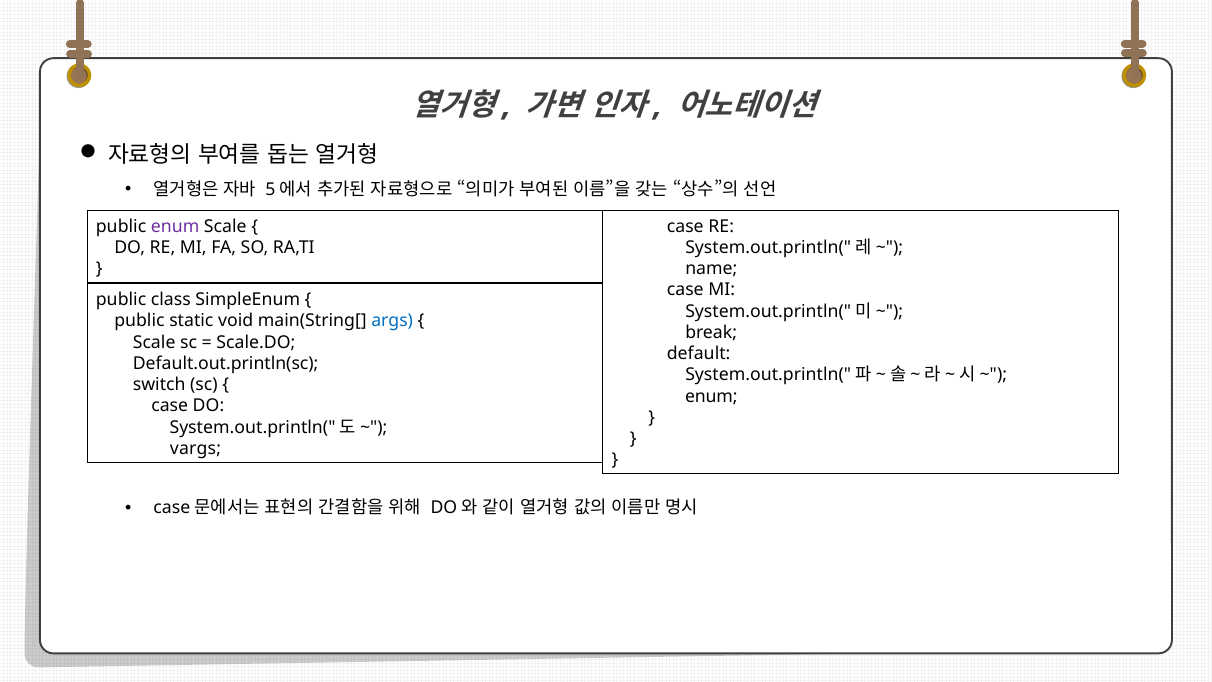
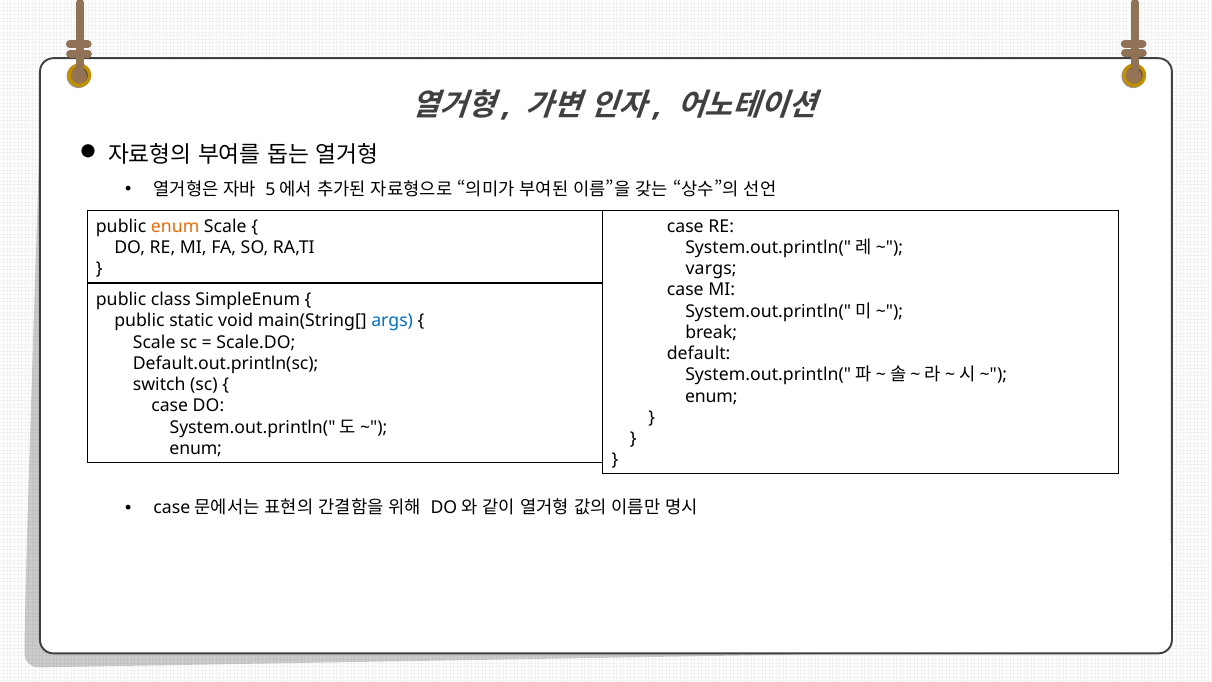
enum at (175, 226) colour: purple -> orange
name: name -> vargs
vargs at (195, 448): vargs -> enum
